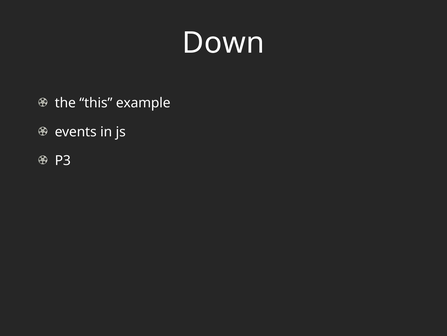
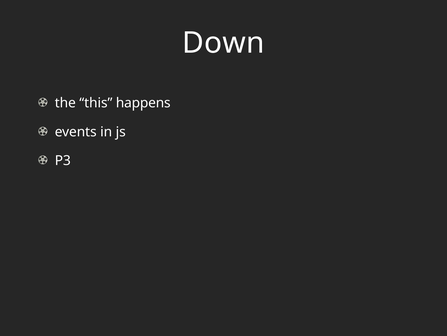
example: example -> happens
